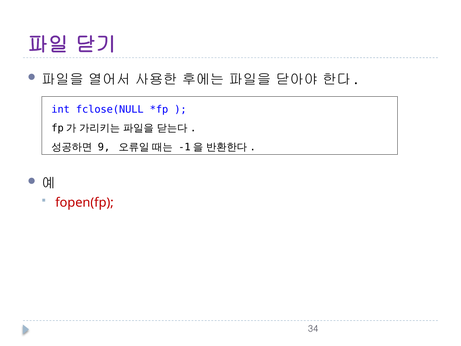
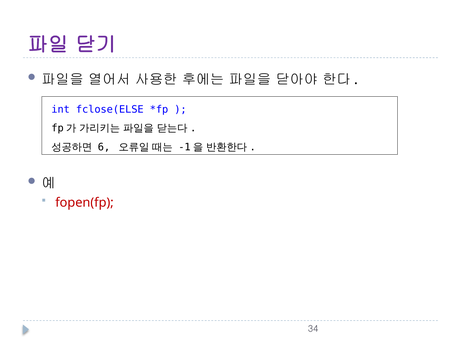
fclose(NULL: fclose(NULL -> fclose(ELSE
9: 9 -> 6
